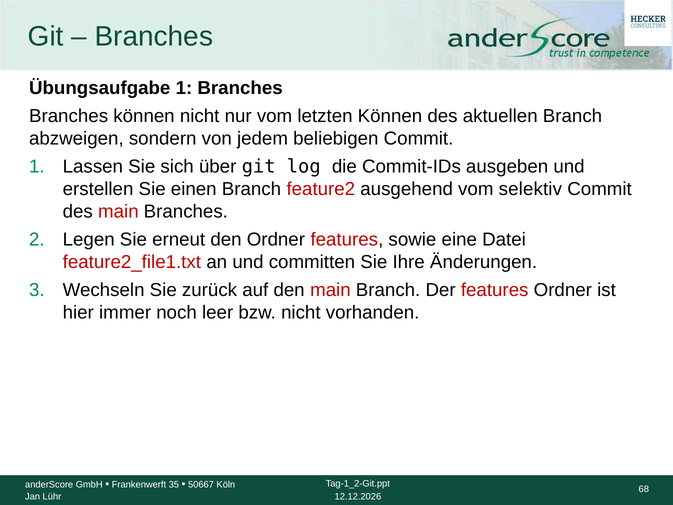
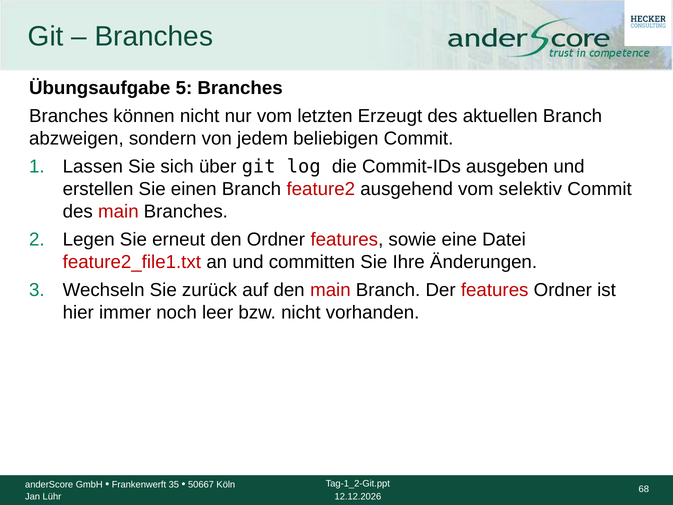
Übungsaufgabe 1: 1 -> 5
letzten Können: Können -> Erzeugt
